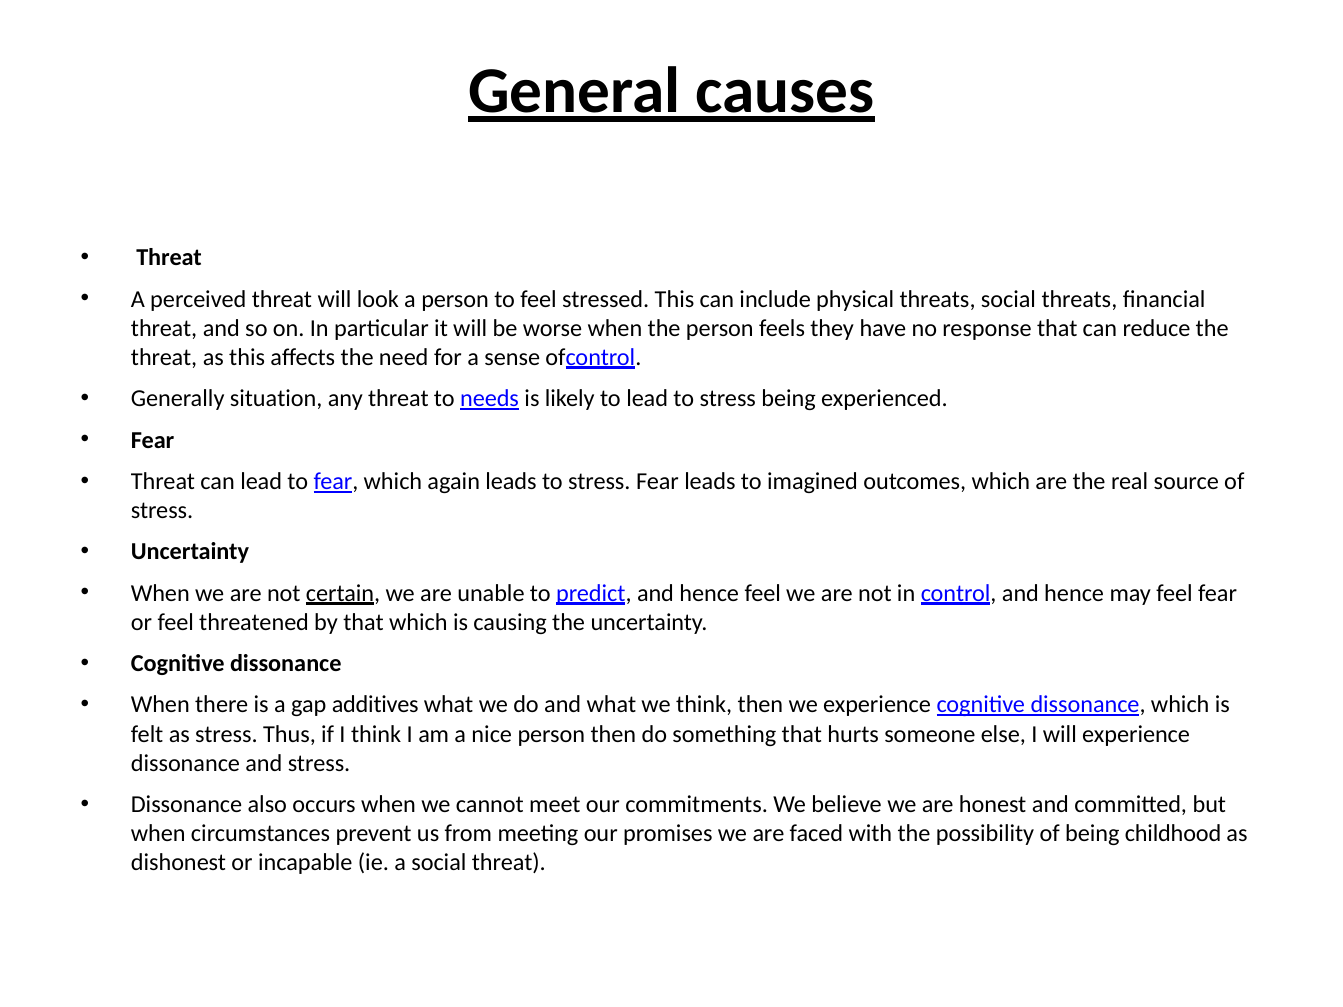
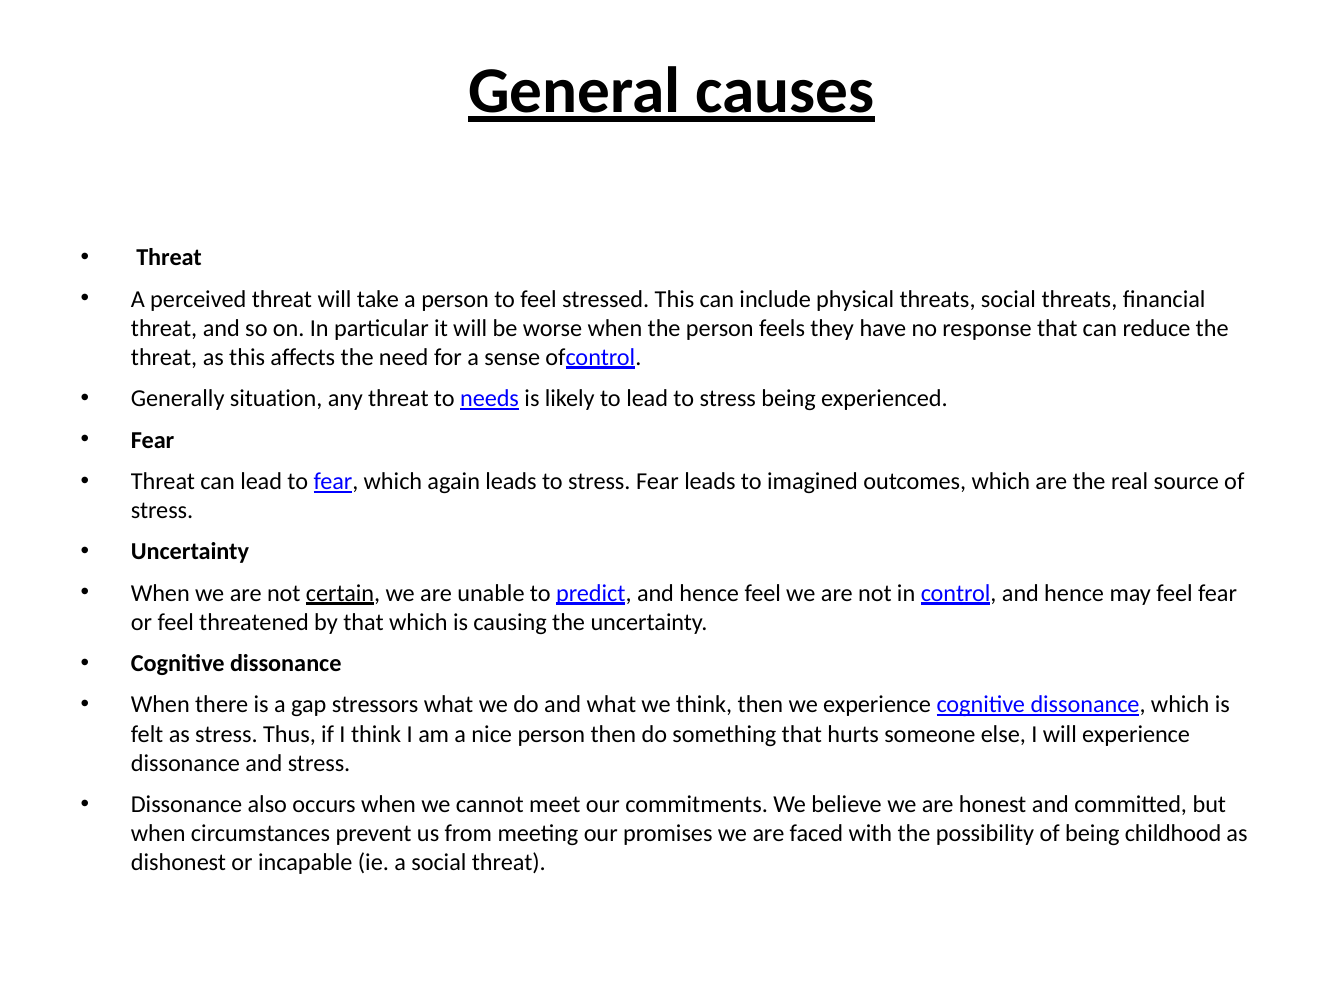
look: look -> take
additives: additives -> stressors
